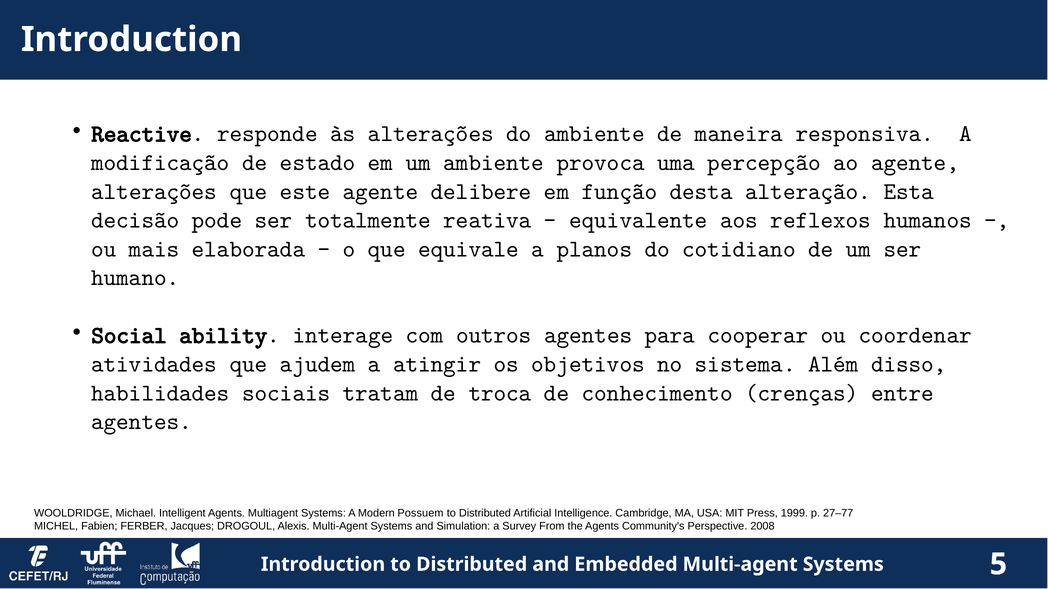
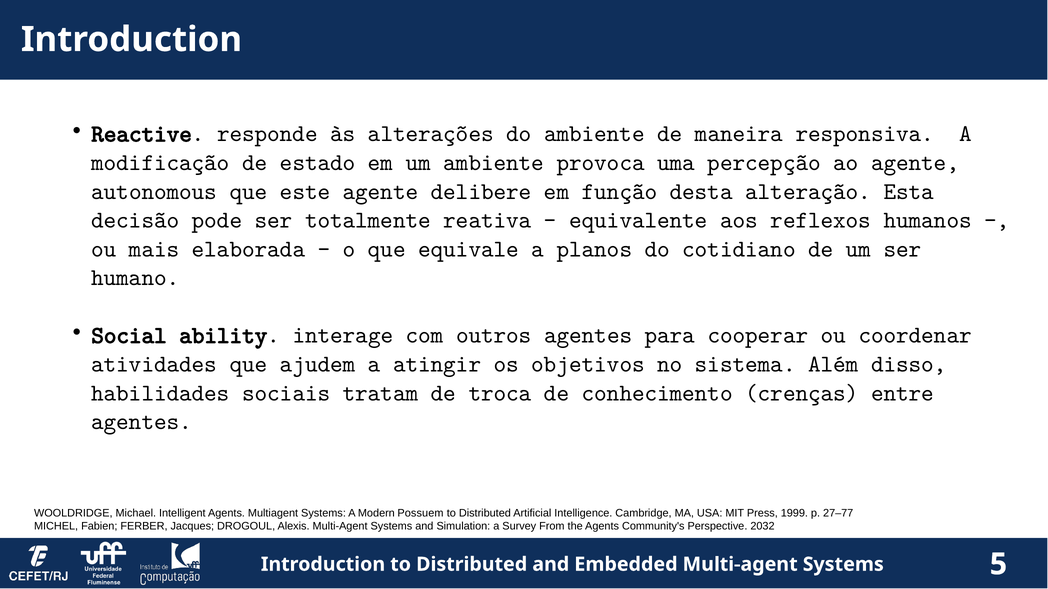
alterações at (154, 191): alterações -> autonomous
2008: 2008 -> 2032
